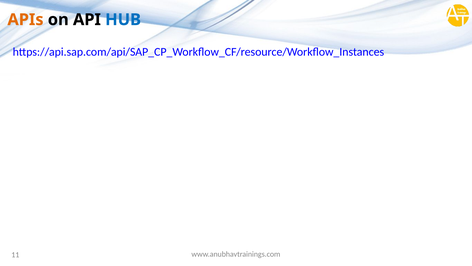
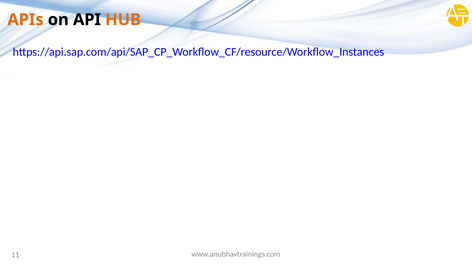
HUB colour: blue -> orange
